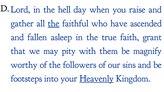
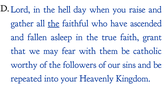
pity: pity -> fear
magnify: magnify -> catholic
footsteps: footsteps -> repeated
Heavenly underline: present -> none
